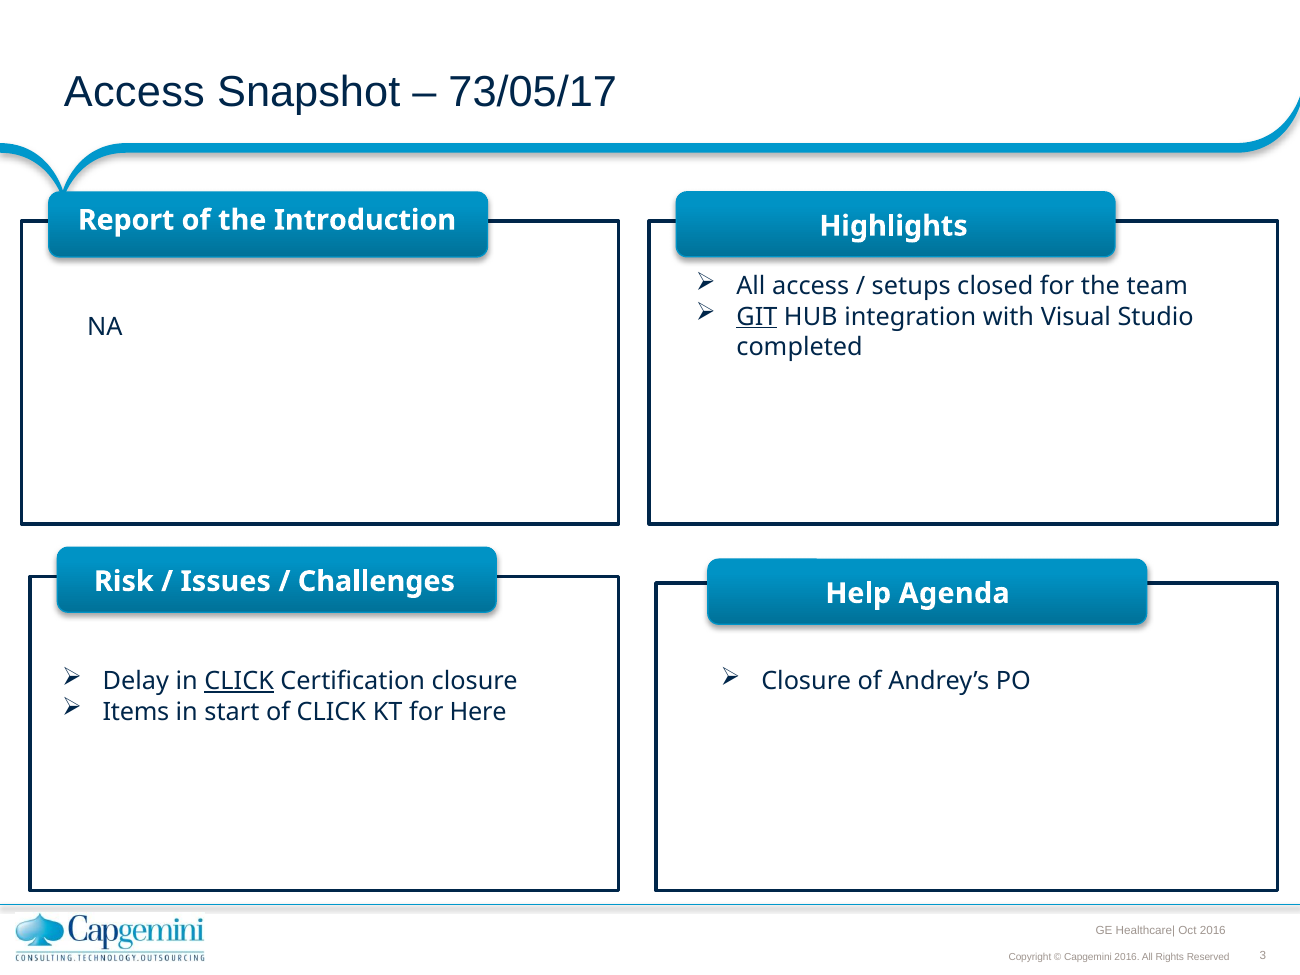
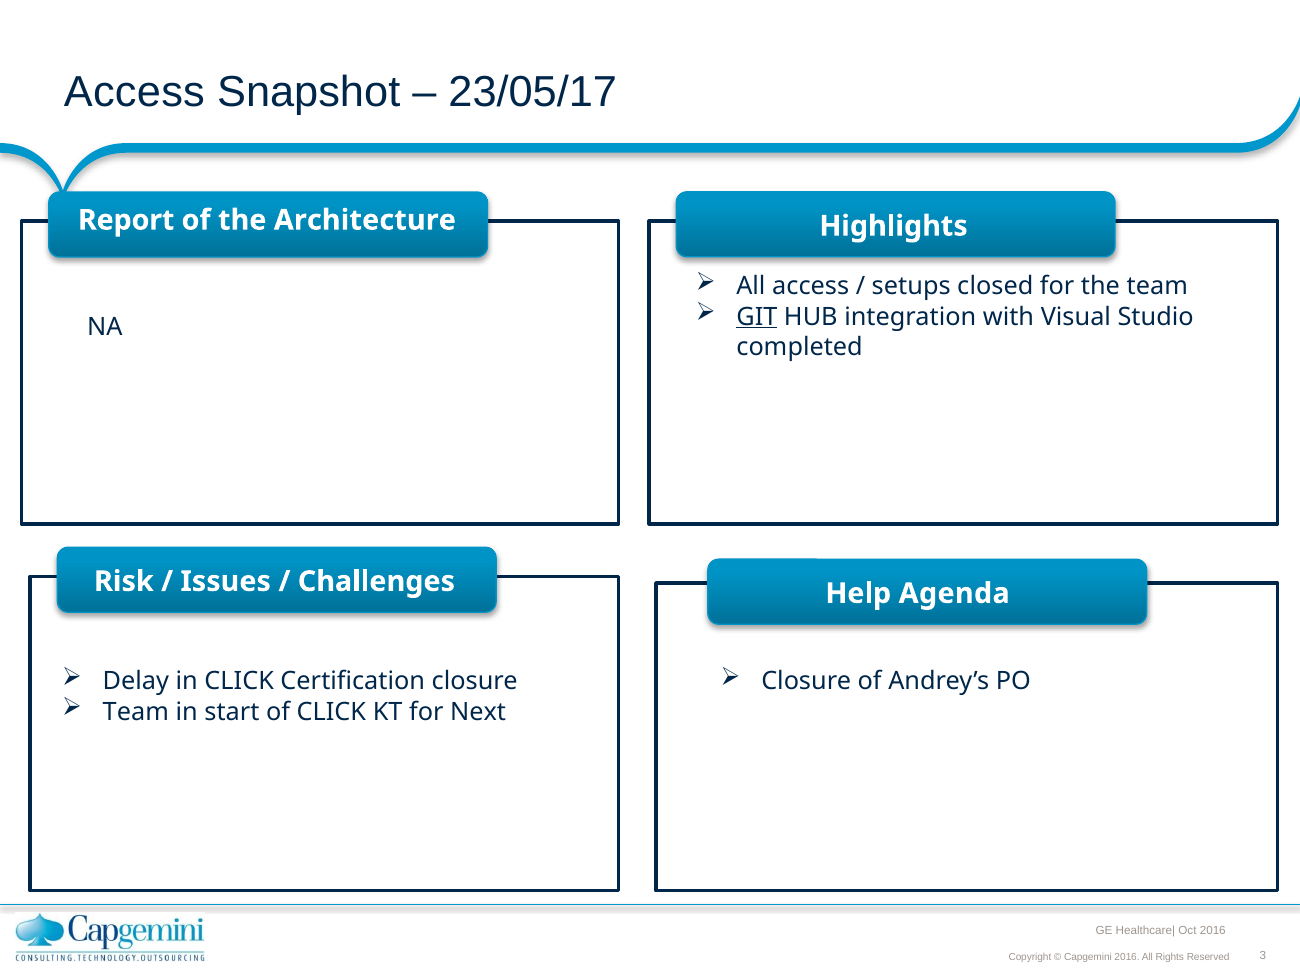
73/05/17: 73/05/17 -> 23/05/17
Introduction: Introduction -> Architecture
CLICK at (239, 681) underline: present -> none
Items at (136, 712): Items -> Team
Here: Here -> Next
